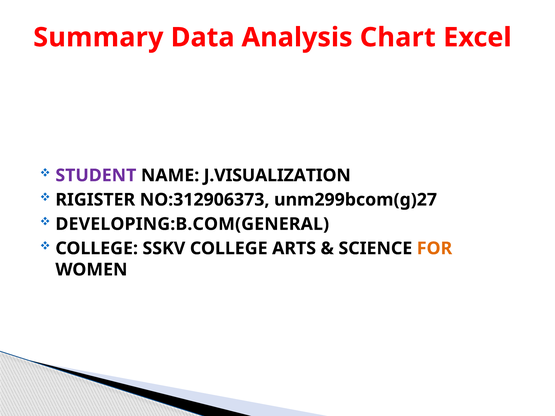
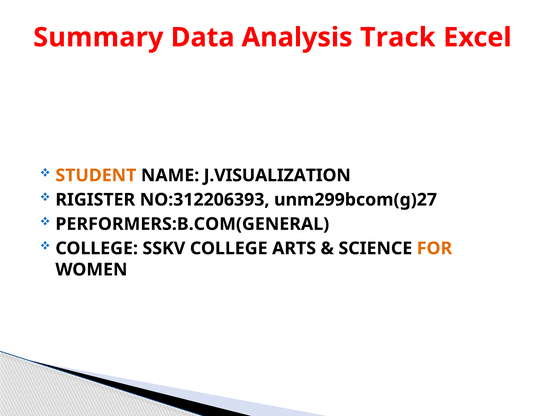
Chart: Chart -> Track
STUDENT colour: purple -> orange
NO:312906373: NO:312906373 -> NO:312206393
DEVELOPING:B.COM(GENERAL: DEVELOPING:B.COM(GENERAL -> PERFORMERS:B.COM(GENERAL
